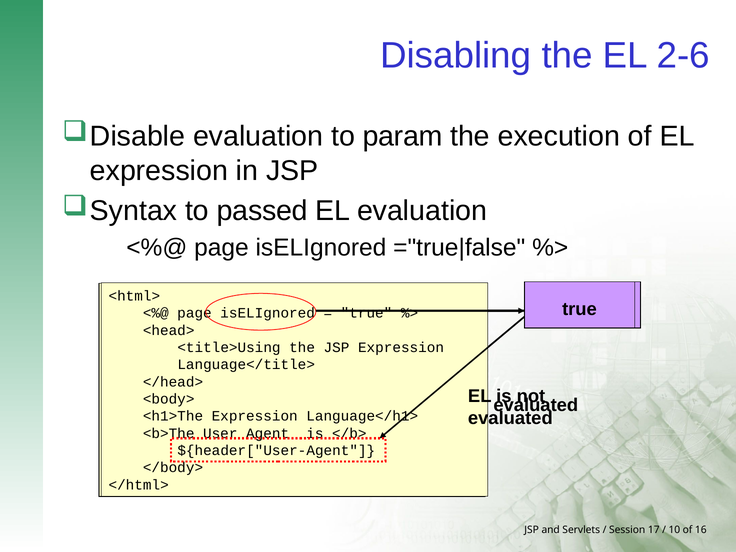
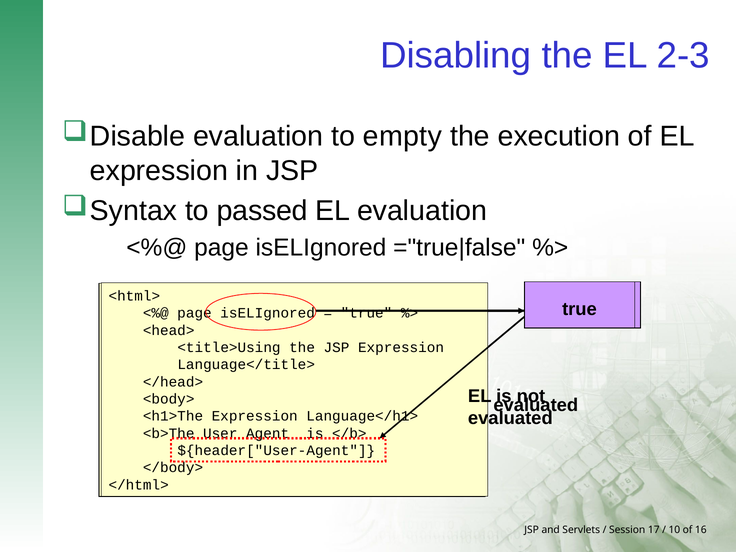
2-6: 2-6 -> 2-3
param: param -> empty
